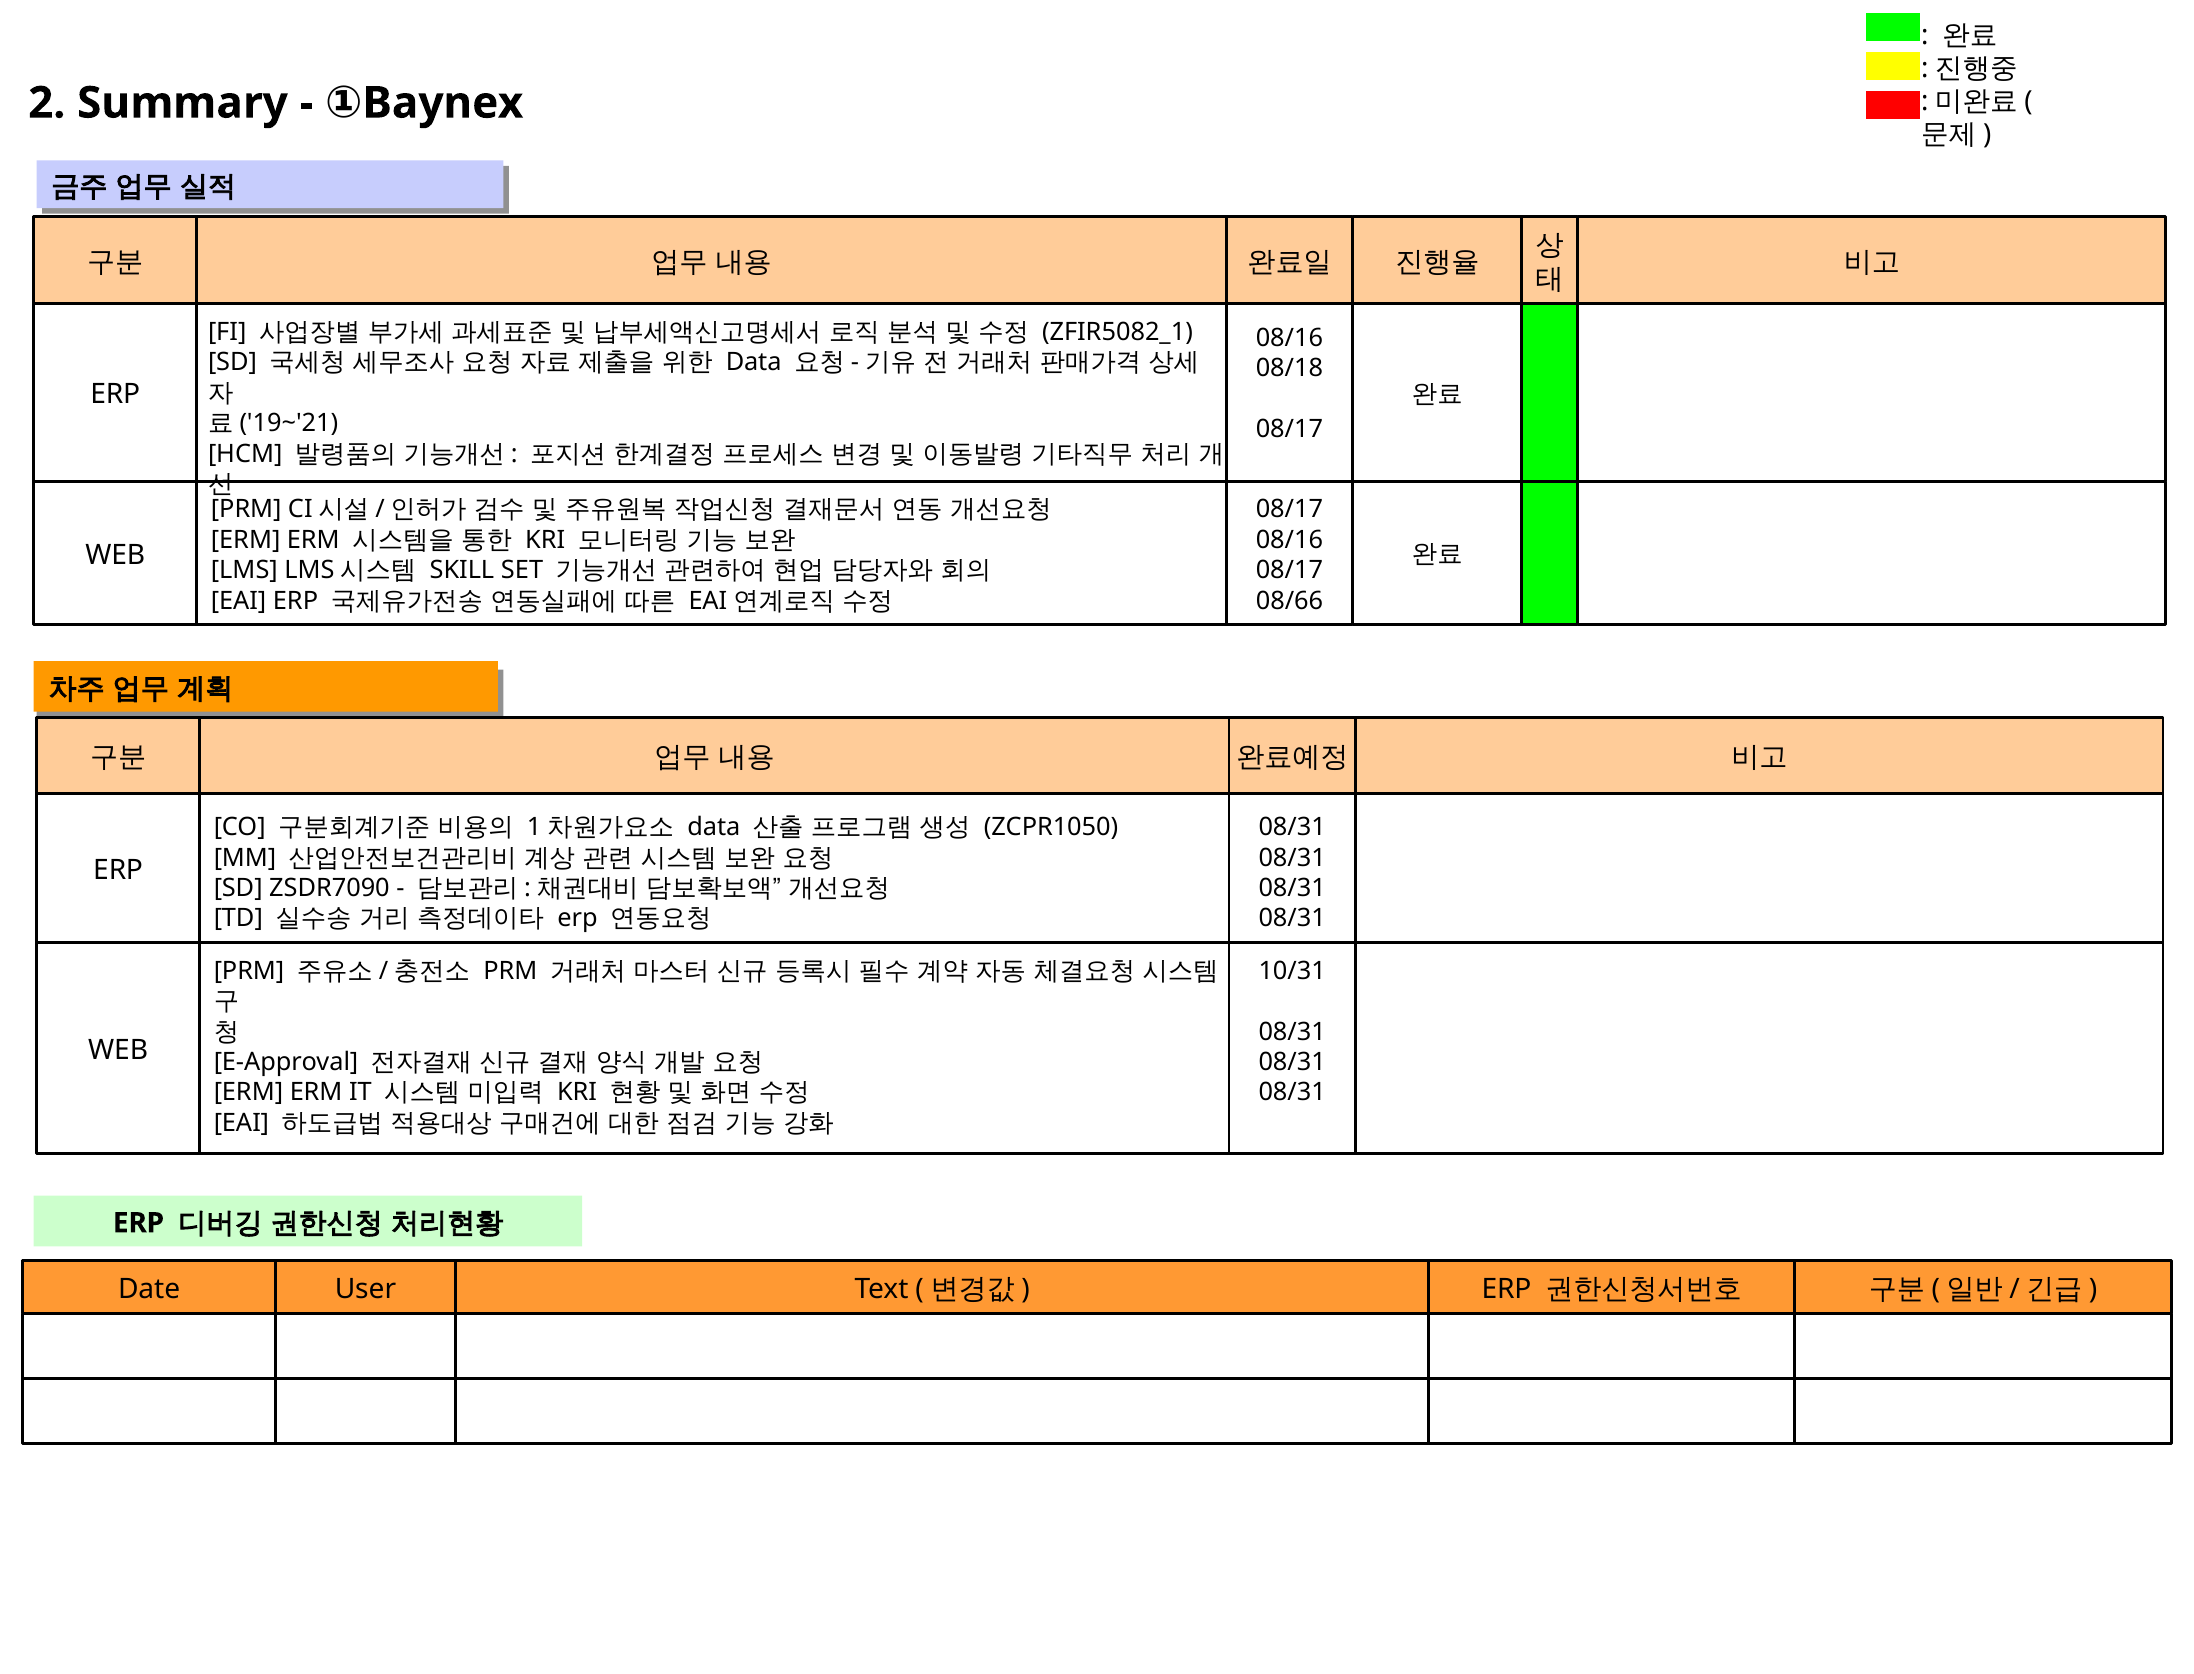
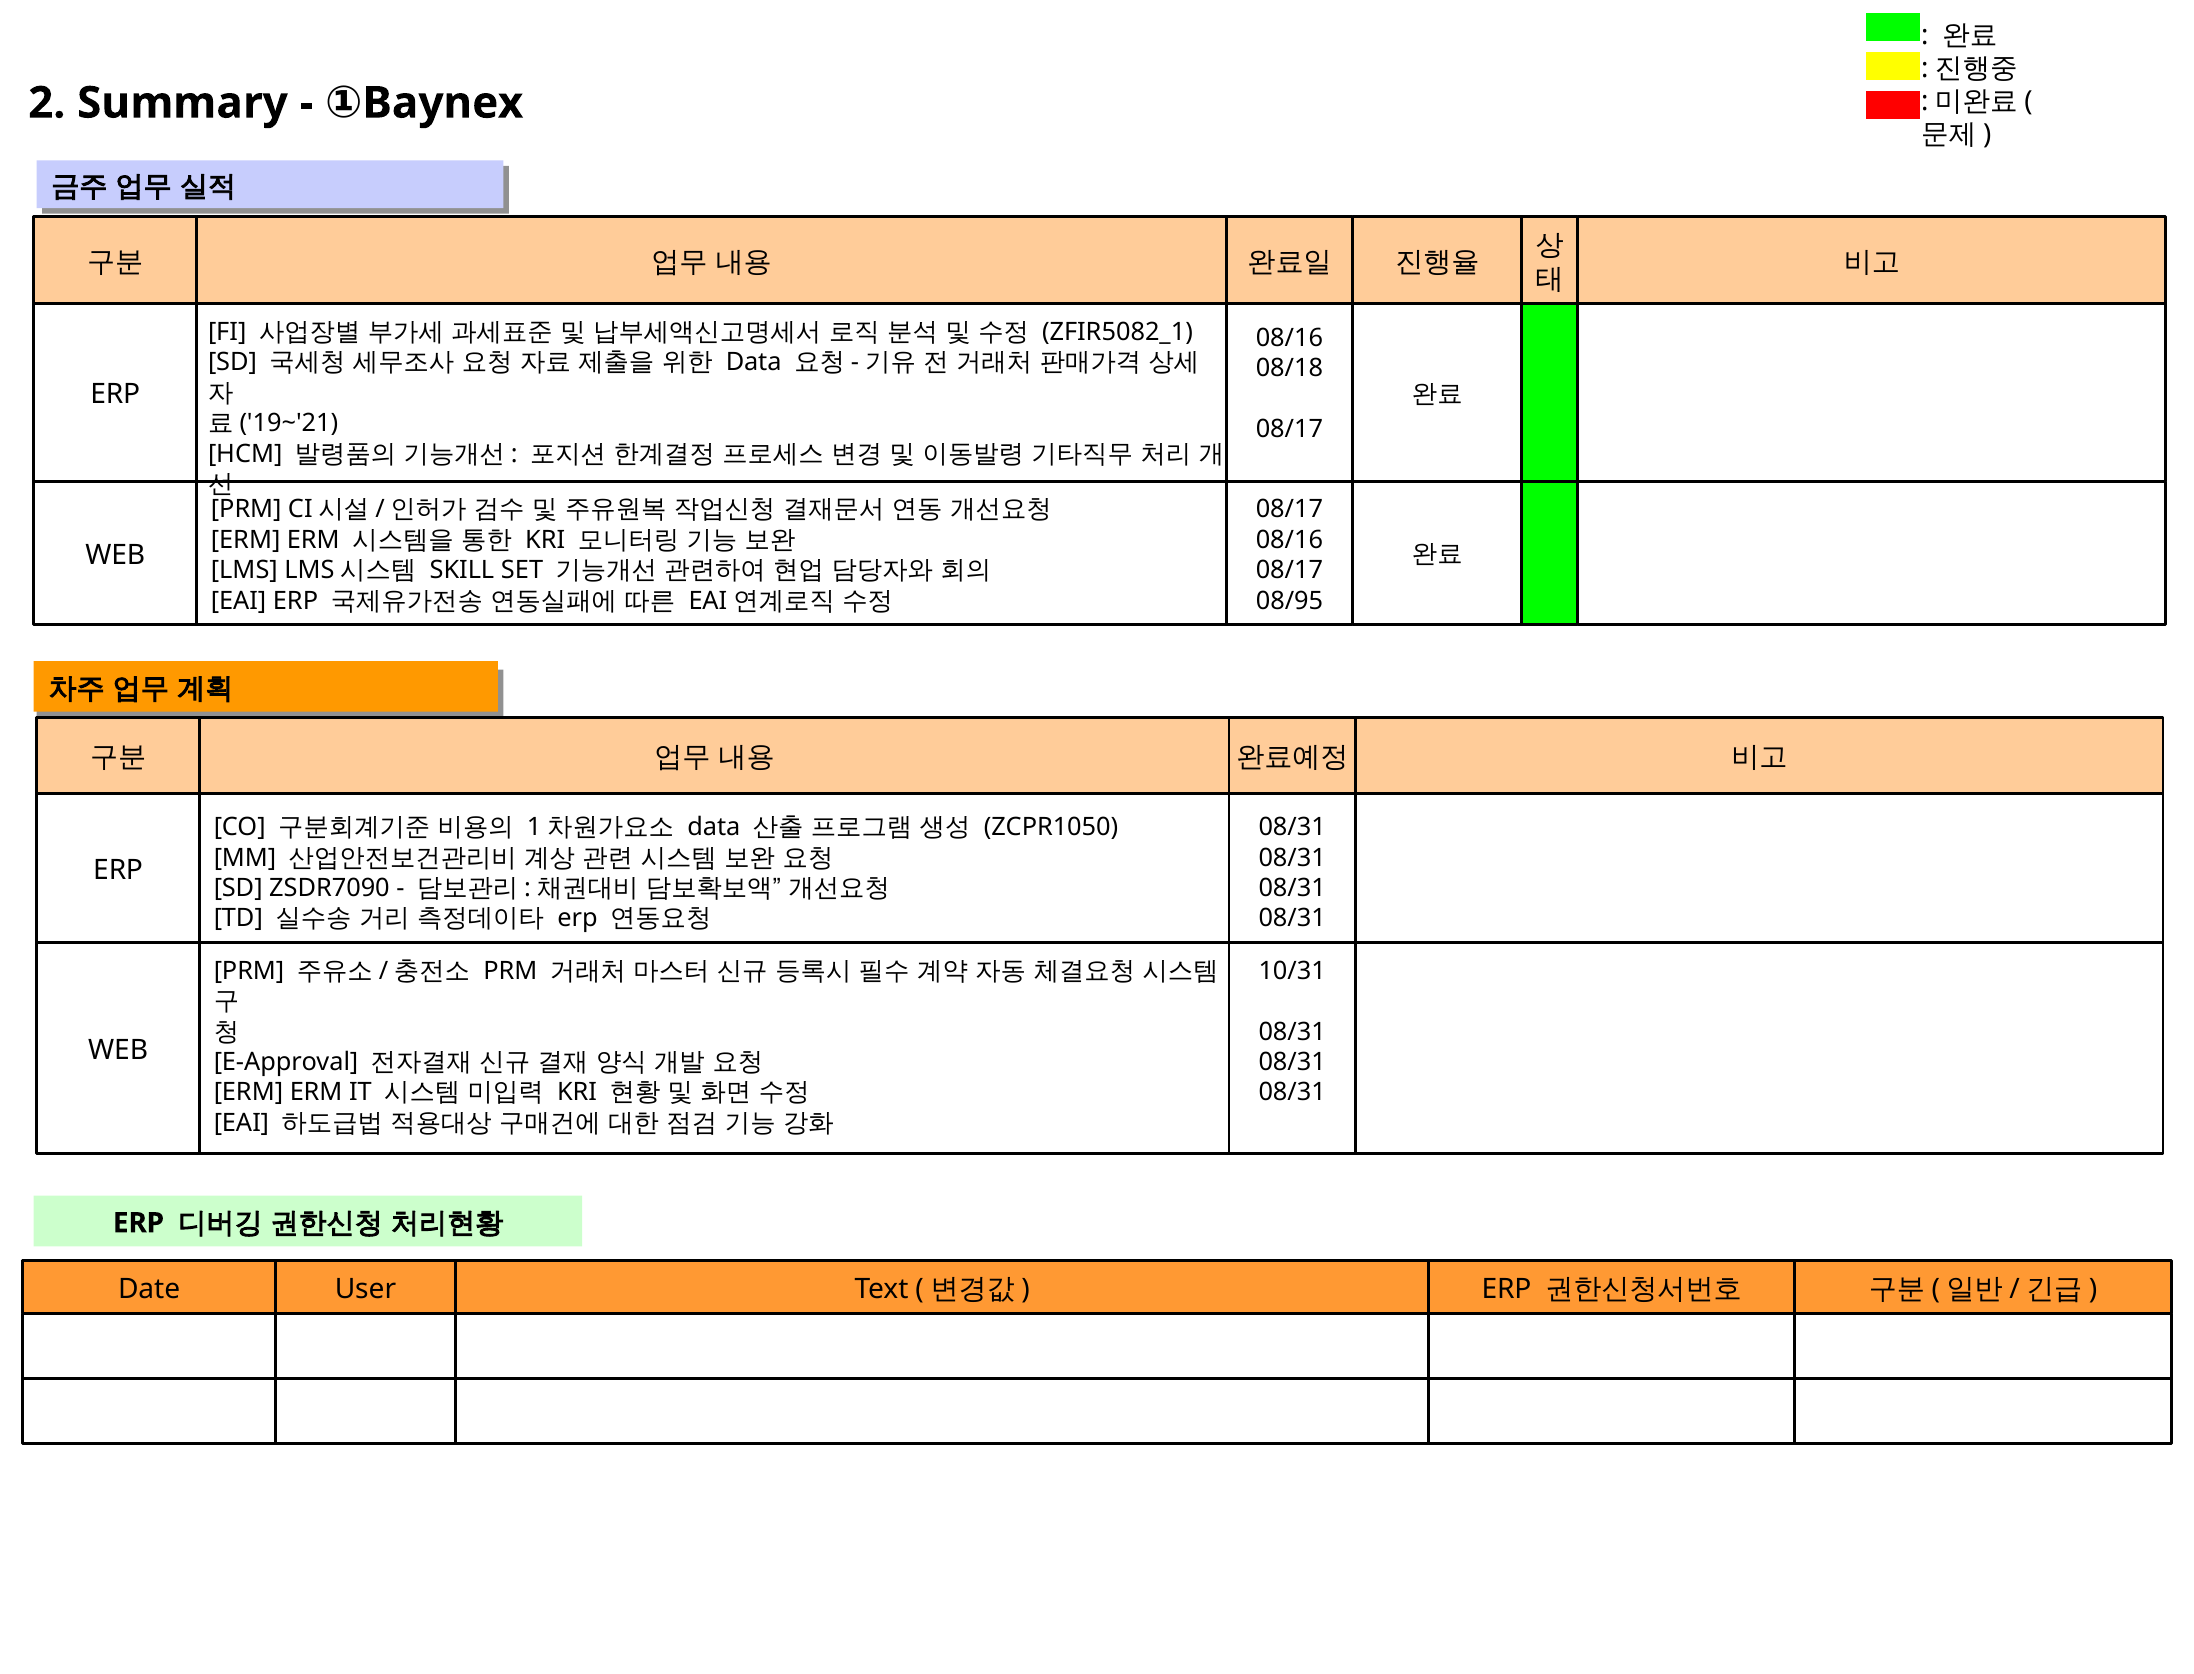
08/66: 08/66 -> 08/95
